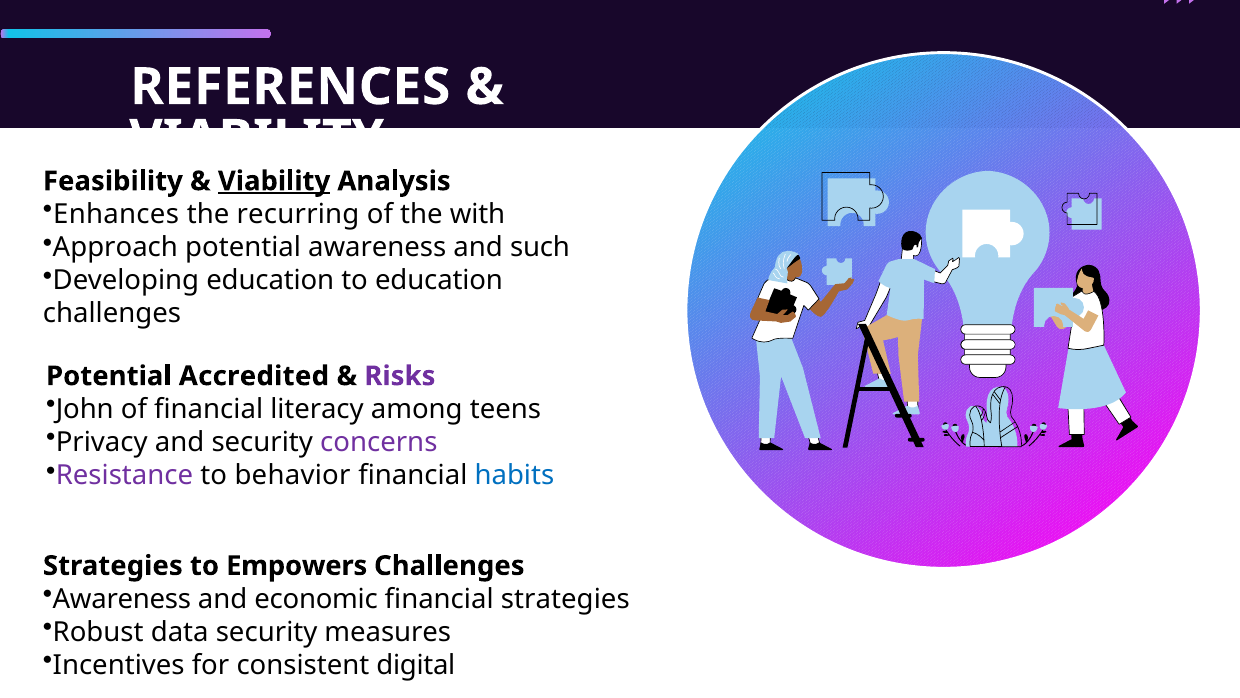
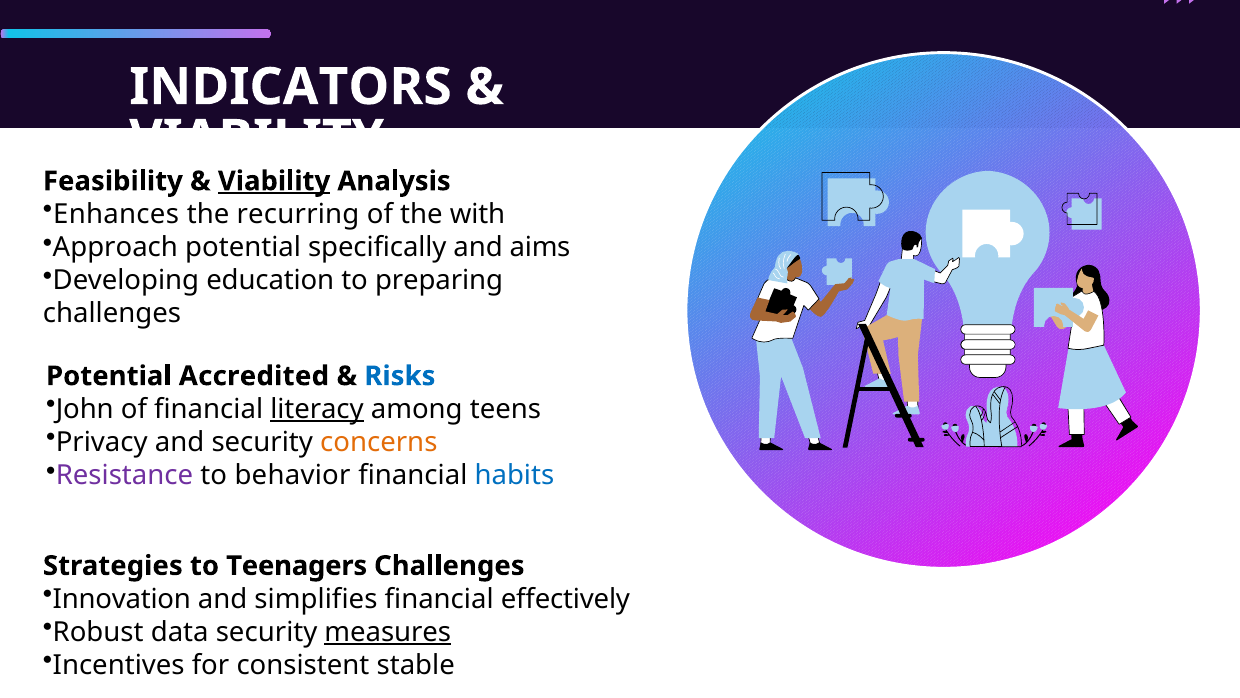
REFERENCES: REFERENCES -> INDICATORS
potential awareness: awareness -> specifically
such: such -> aims
to education: education -> preparing
Risks colour: purple -> blue
literacy underline: none -> present
concerns colour: purple -> orange
Empowers: Empowers -> Teenagers
Awareness at (122, 599): Awareness -> Innovation
economic: economic -> simplifies
financial strategies: strategies -> effectively
measures underline: none -> present
digital: digital -> stable
